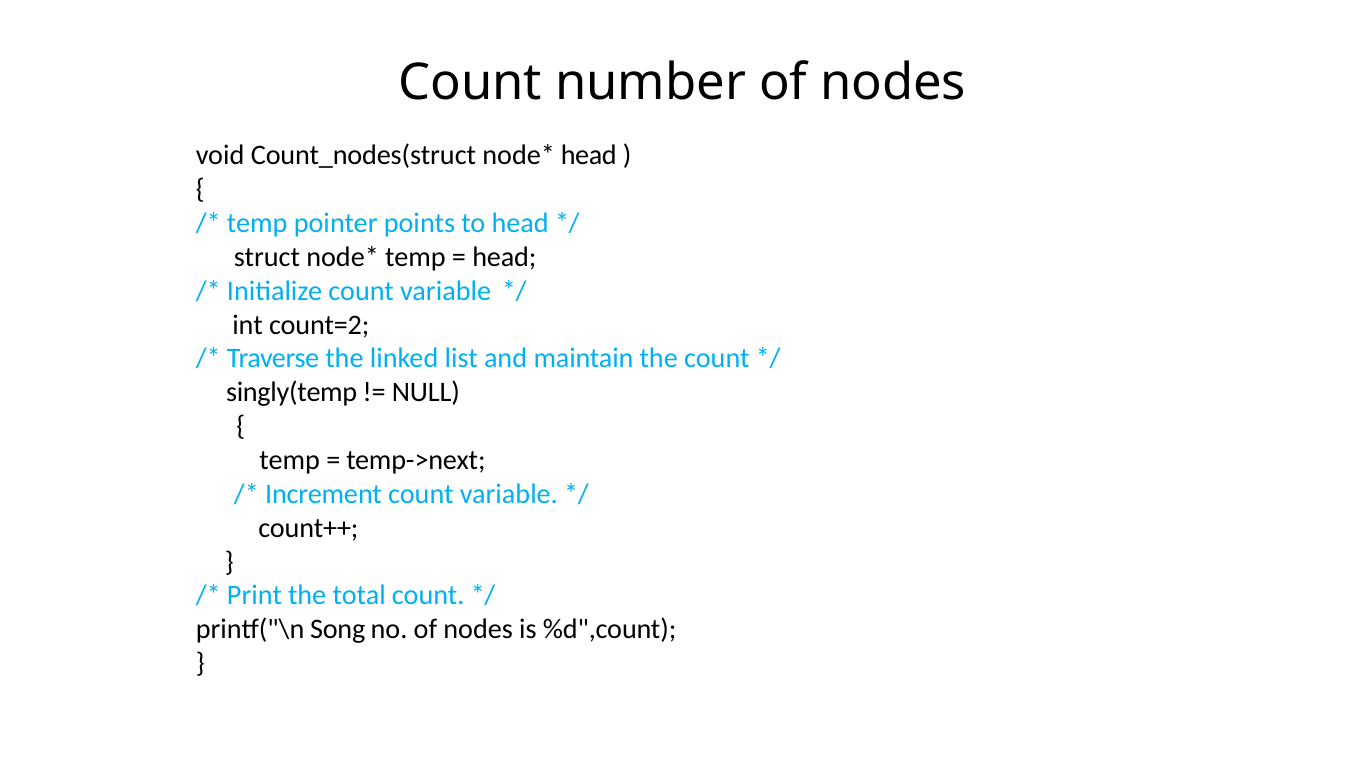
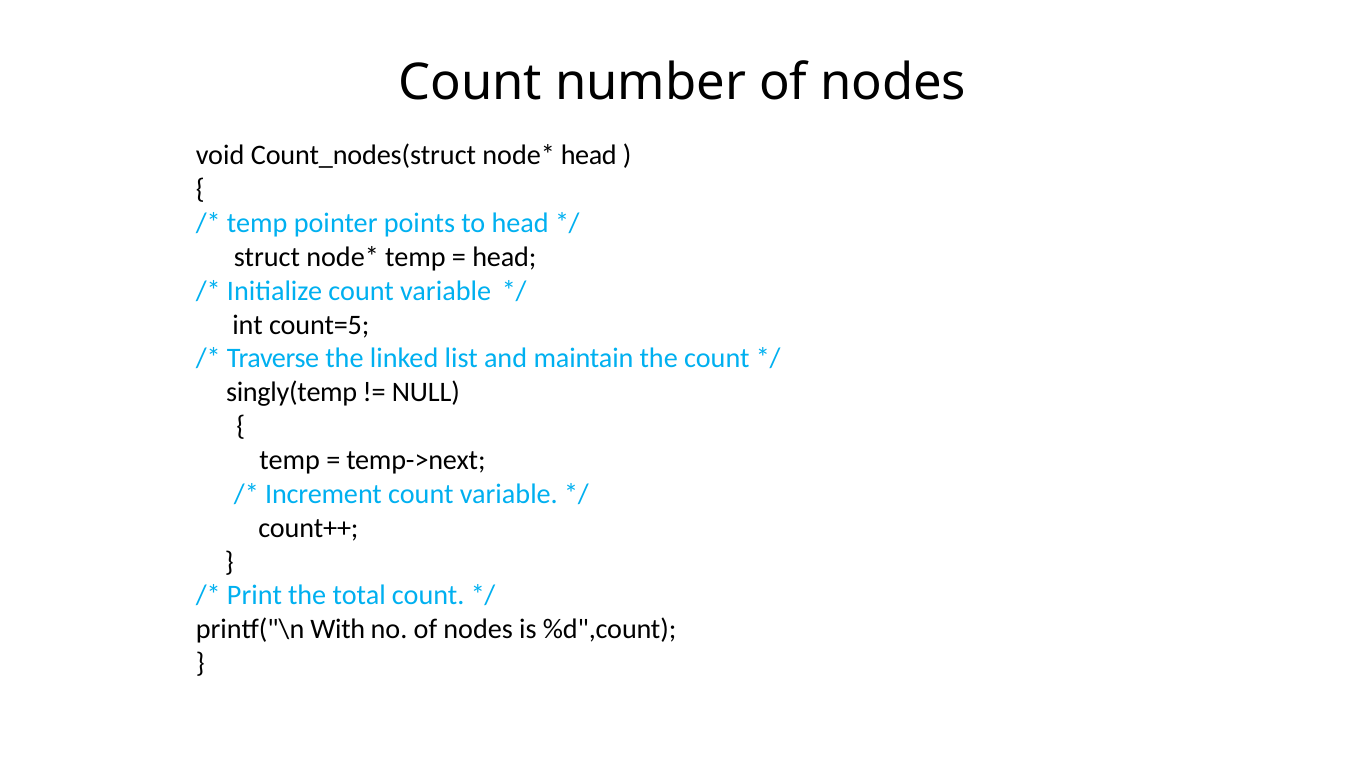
count=2: count=2 -> count=5
Song: Song -> With
